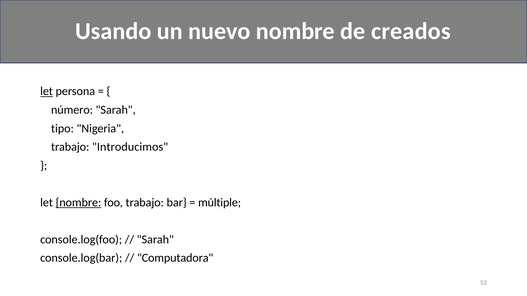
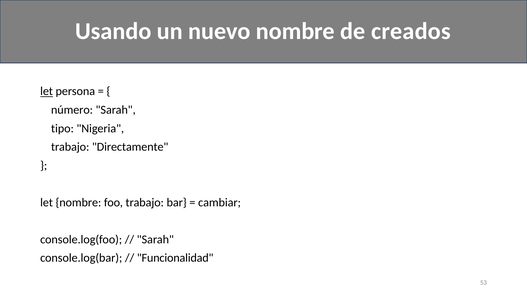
Introducimos: Introducimos -> Directamente
nombre at (78, 203) underline: present -> none
múltiple: múltiple -> cambiar
Computadora: Computadora -> Funcionalidad
